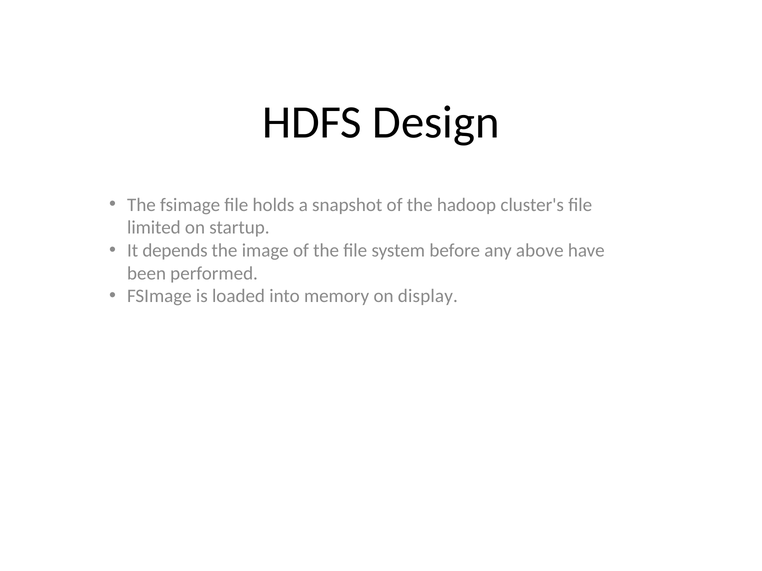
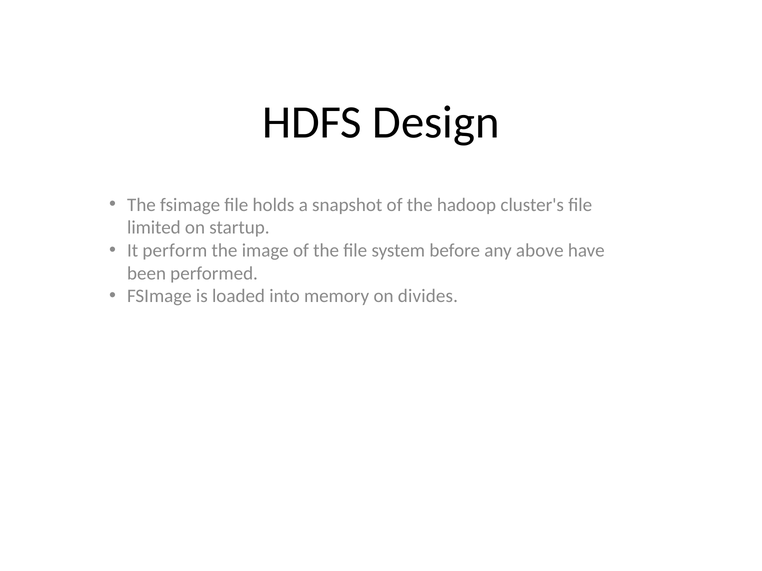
depends: depends -> perform
display: display -> divides
